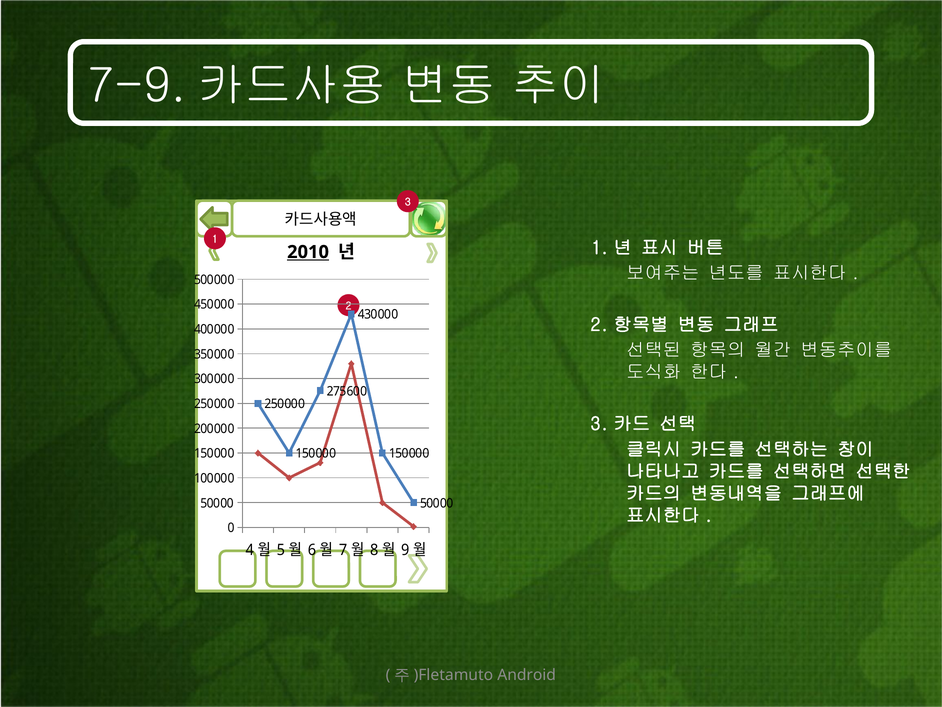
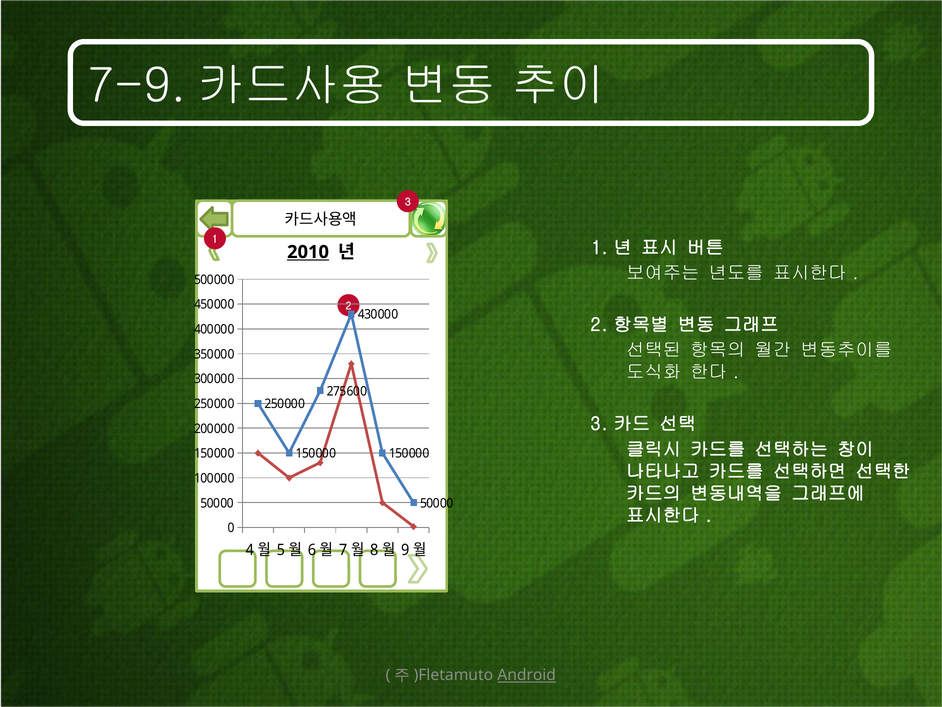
Android underline: none -> present
